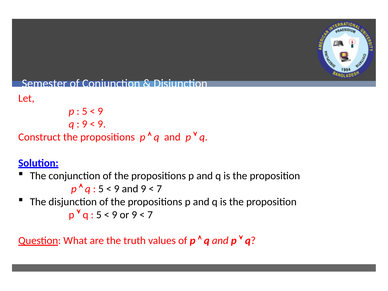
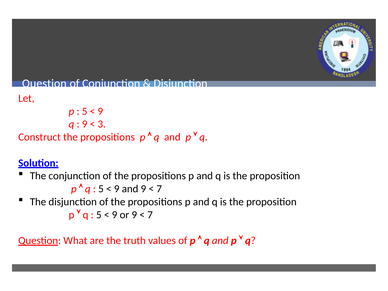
Semester at (44, 83): Semester -> Question
9 at (102, 124): 9 -> 3
